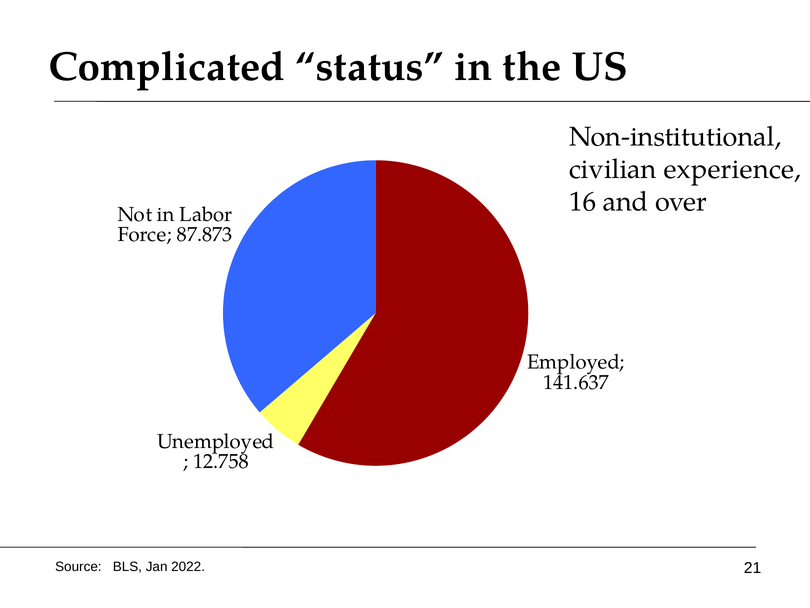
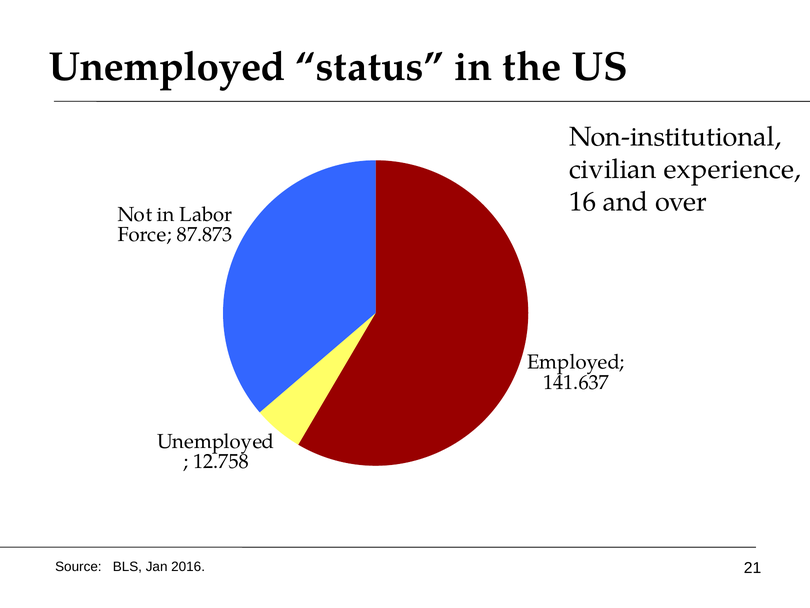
Complicated at (167, 67): Complicated -> Unemployed
2022: 2022 -> 2016
